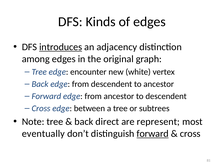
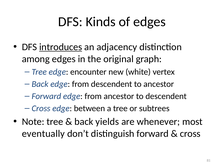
direct: direct -> yields
represent: represent -> whenever
forward at (153, 134) underline: present -> none
